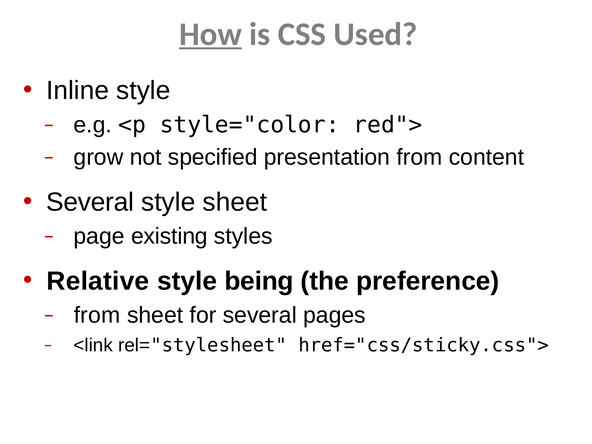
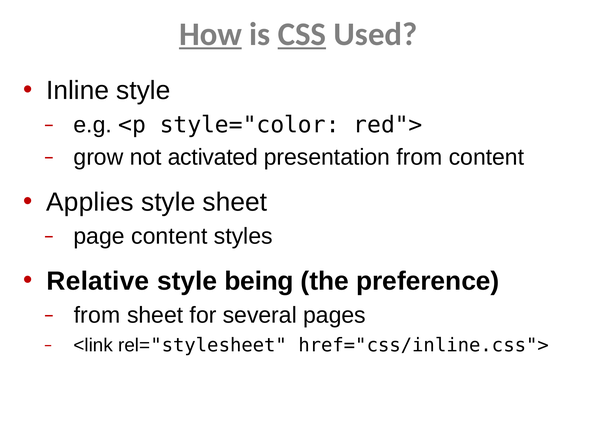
CSS underline: none -> present
specified: specified -> activated
Several at (90, 202): Several -> Applies
page existing: existing -> content
href="css/sticky.css">: href="css/sticky.css"> -> href="css/inline.css">
